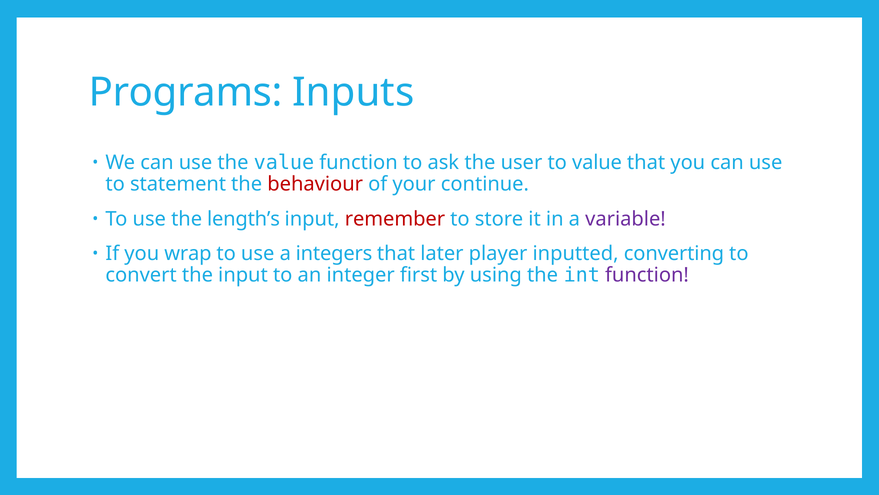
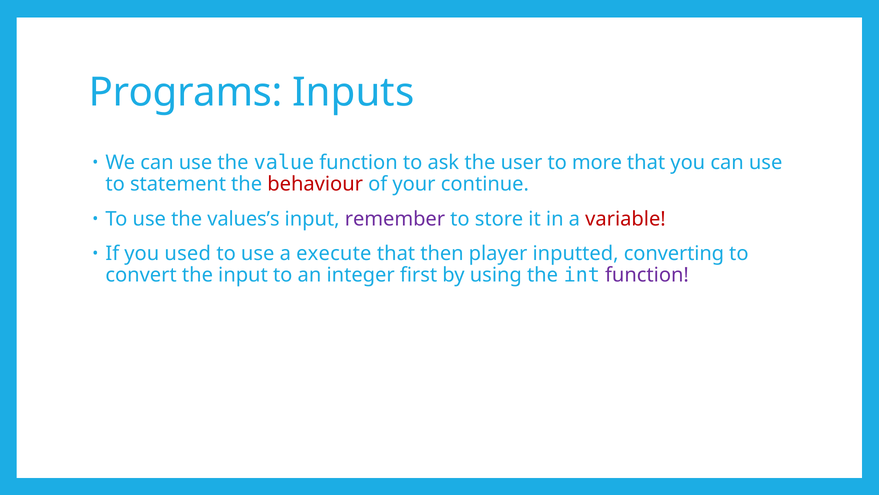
to value: value -> more
length’s: length’s -> values’s
remember colour: red -> purple
variable colour: purple -> red
wrap: wrap -> used
integers: integers -> execute
later: later -> then
